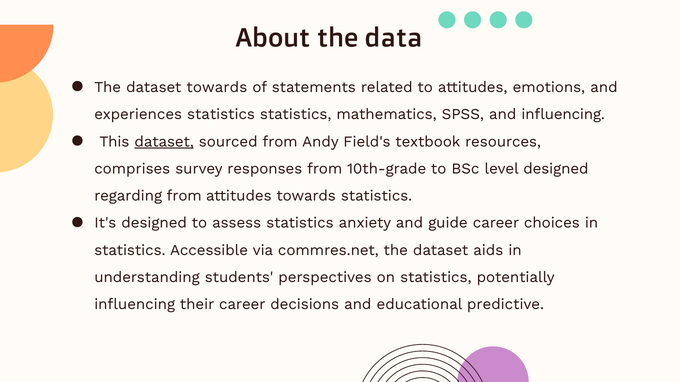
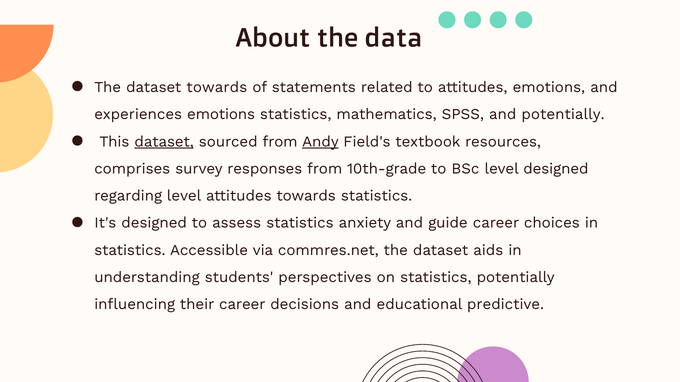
experiences statistics: statistics -> emotions
and influencing: influencing -> potentially
Andy underline: none -> present
regarding from: from -> level
